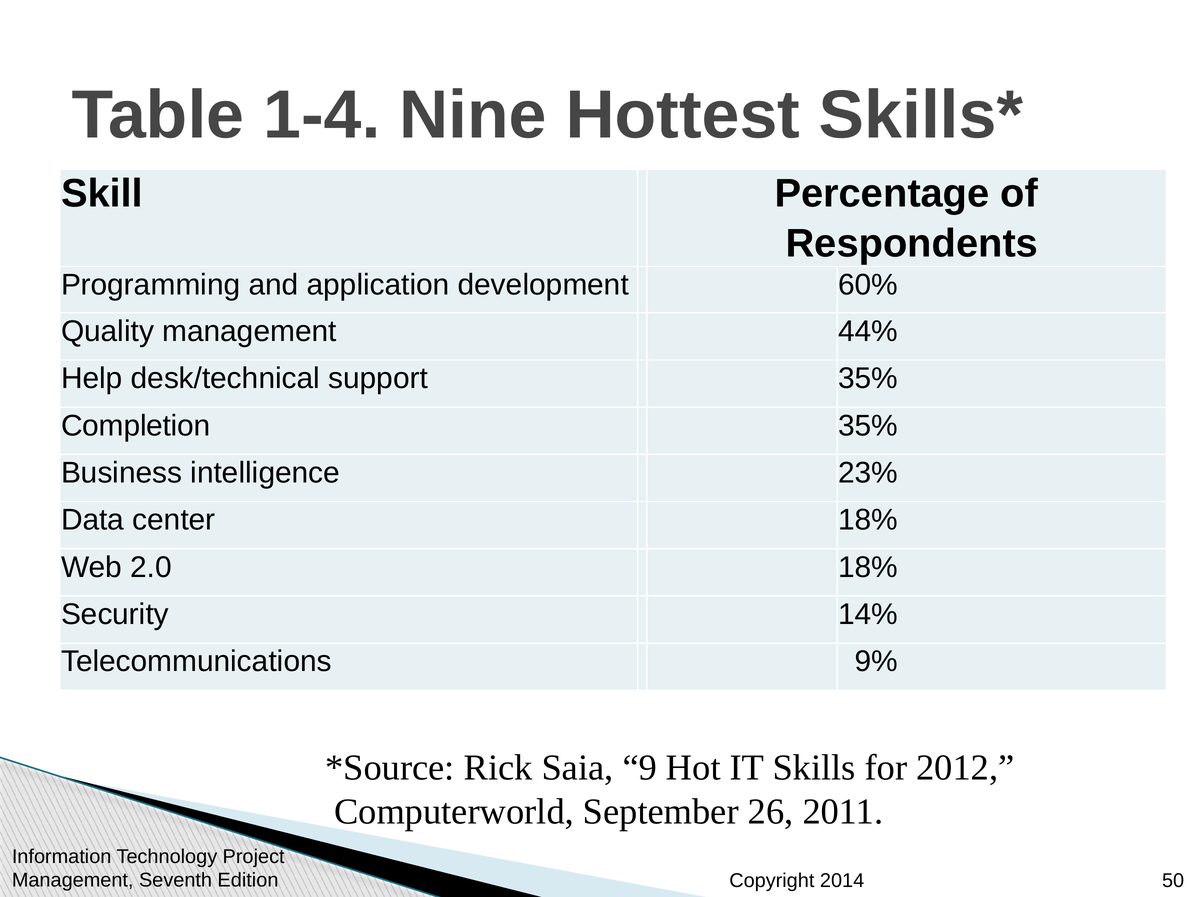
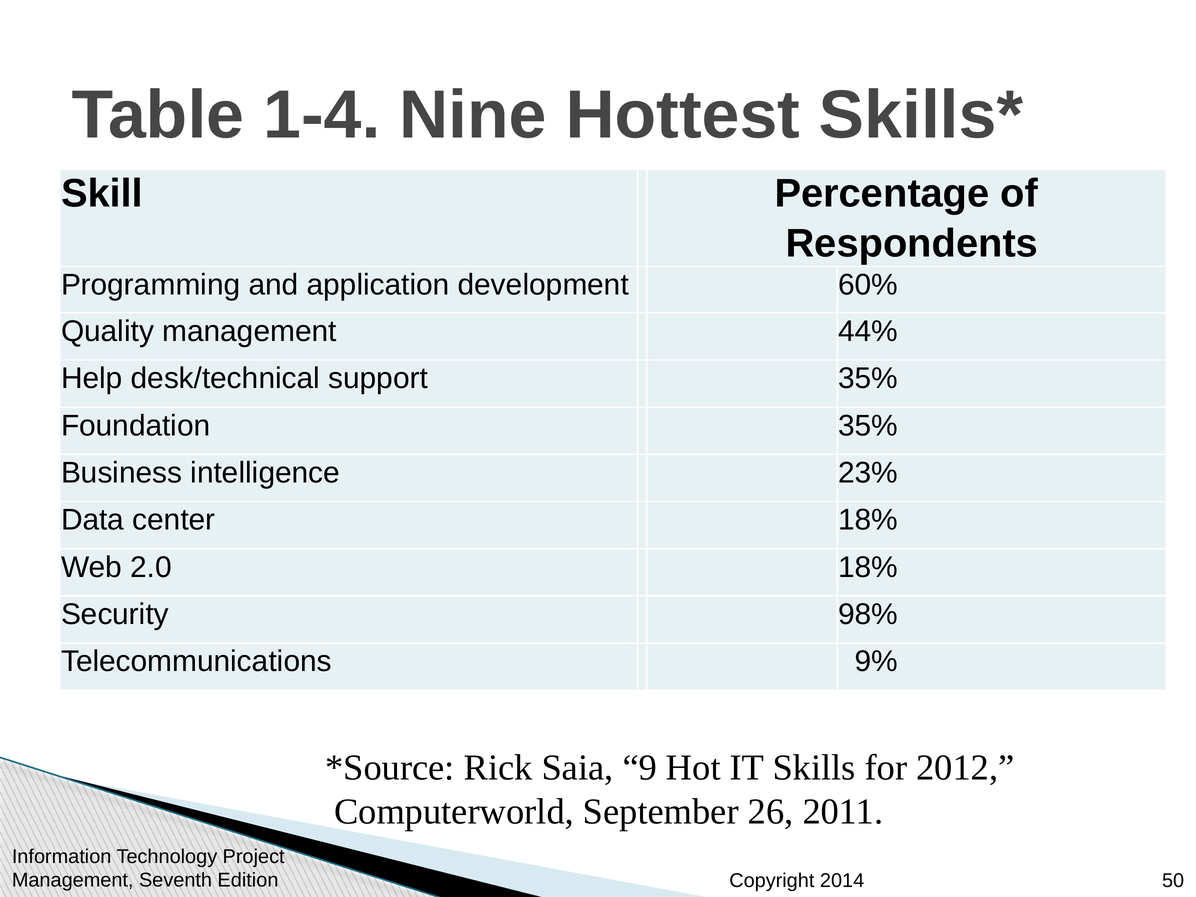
Completion: Completion -> Foundation
14%: 14% -> 98%
